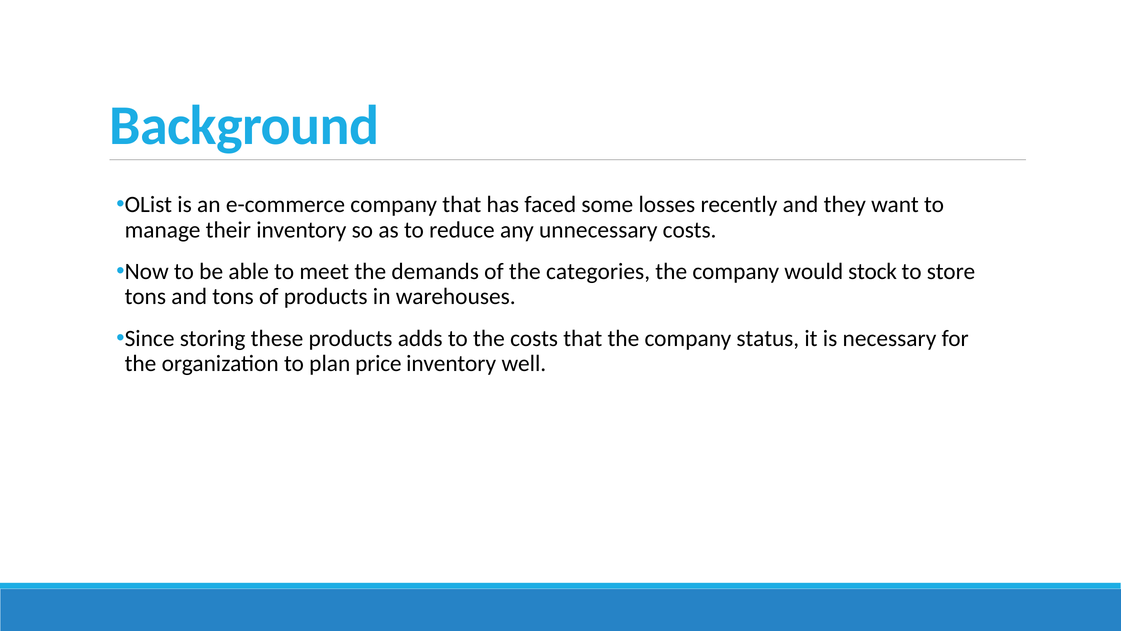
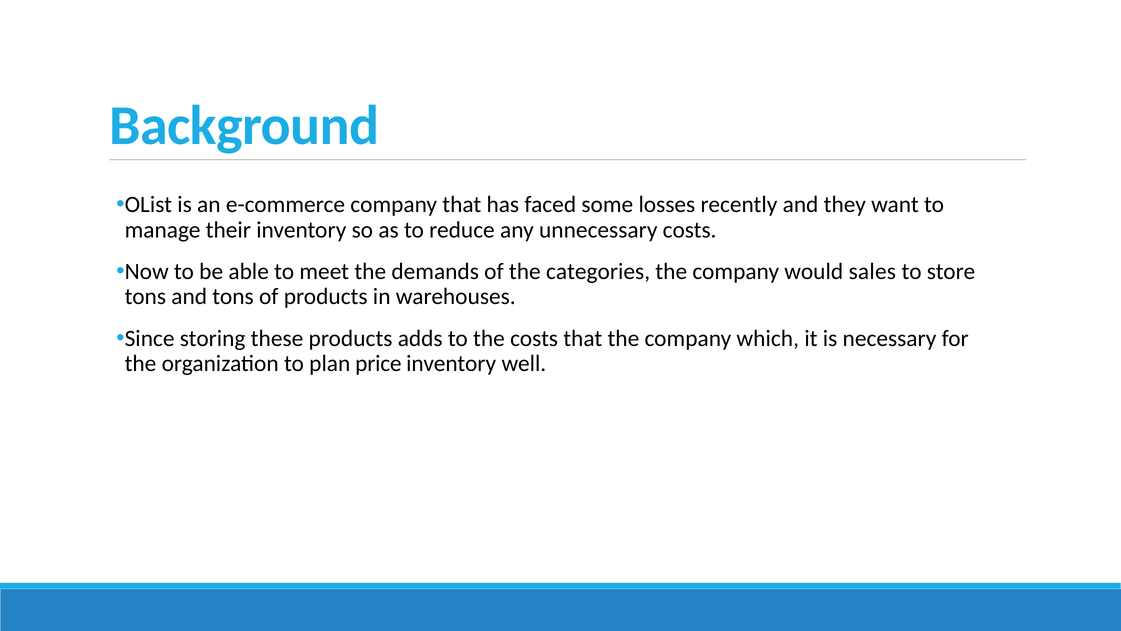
stock: stock -> sales
status: status -> which
